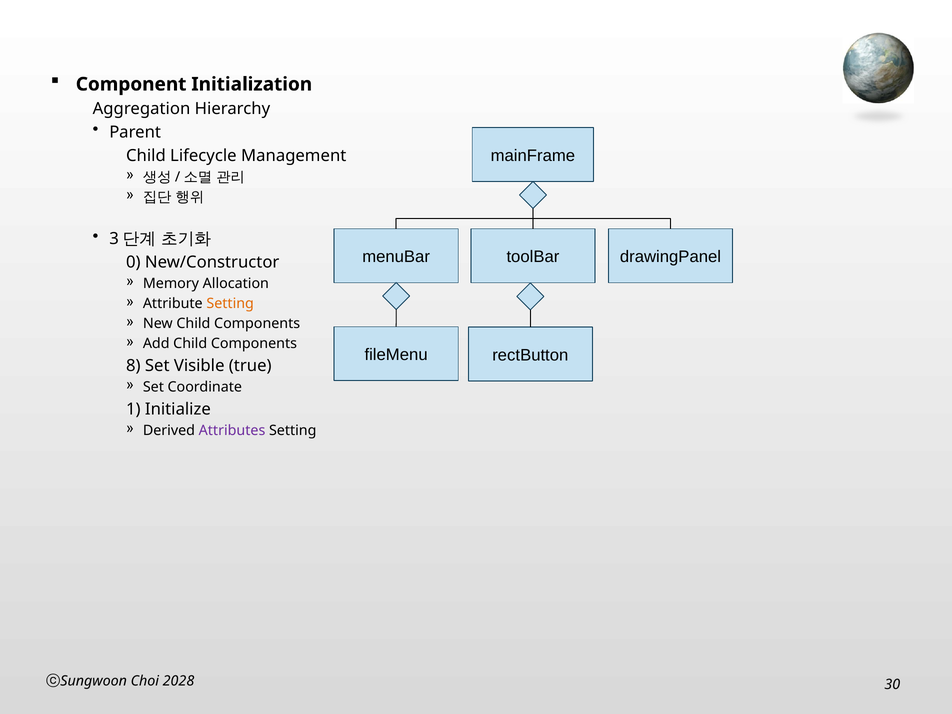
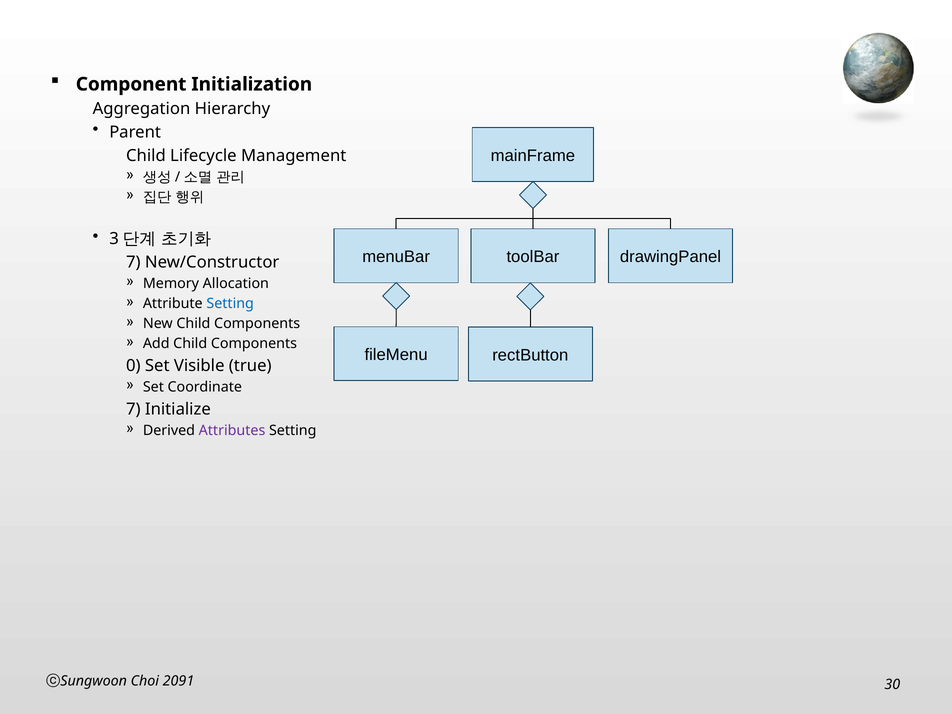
0 at (133, 262): 0 -> 7
Setting at (230, 304) colour: orange -> blue
8: 8 -> 0
1 at (133, 409): 1 -> 7
2028: 2028 -> 2091
